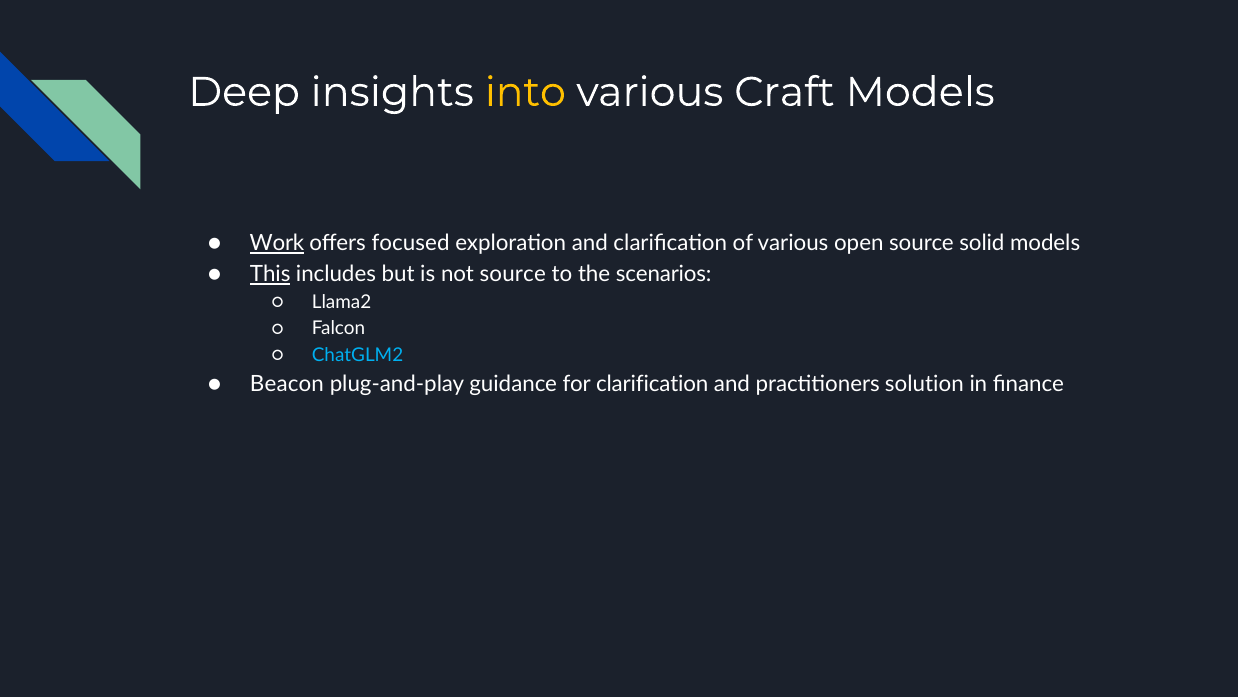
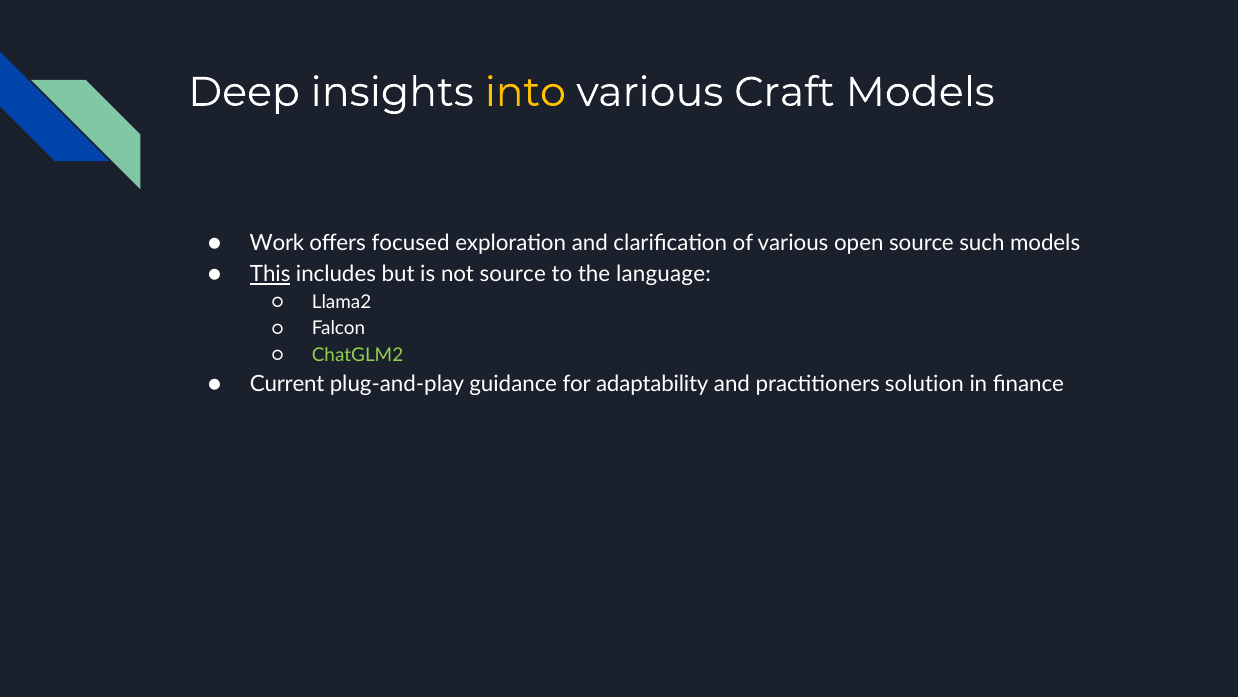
Work underline: present -> none
solid: solid -> such
scenarios: scenarios -> language
ChatGLM2 colour: light blue -> light green
Beacon: Beacon -> Current
for clarification: clarification -> adaptability
